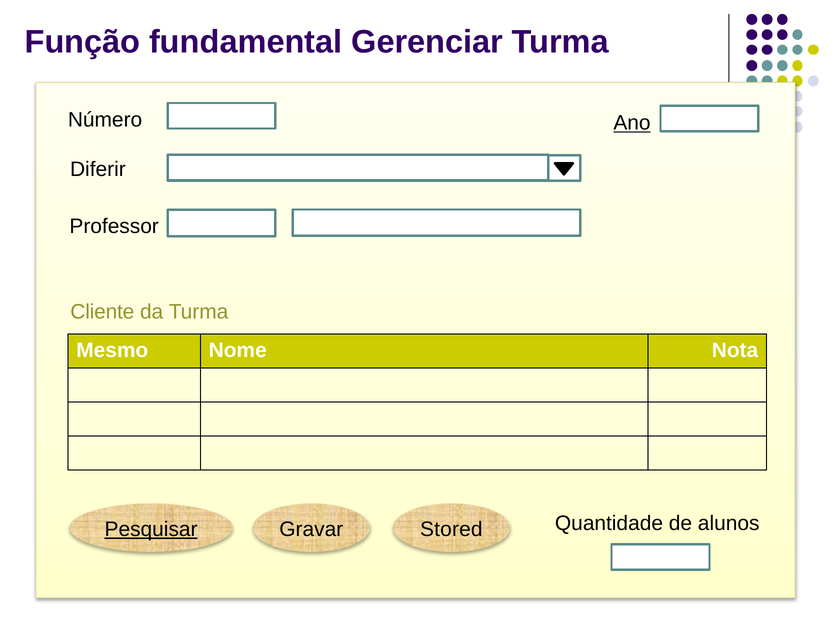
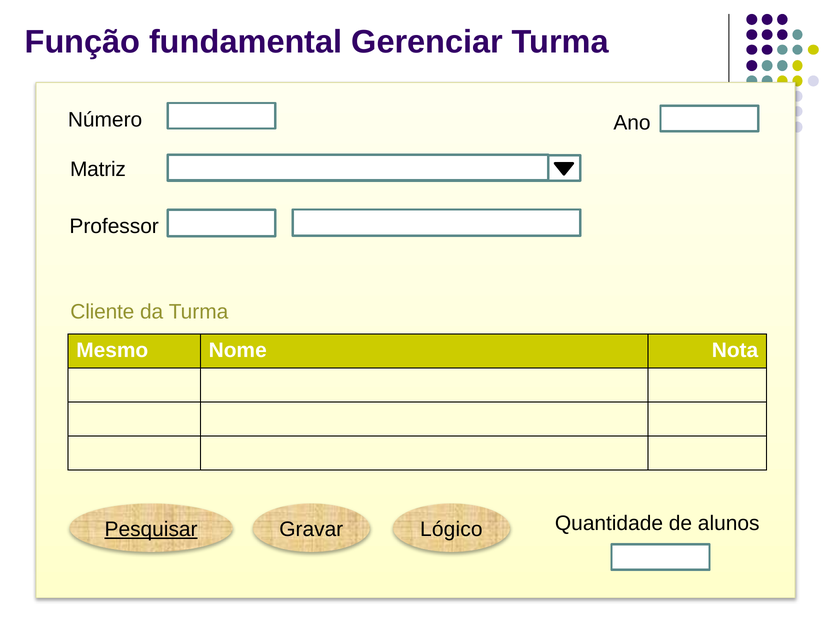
Ano underline: present -> none
Diferir: Diferir -> Matriz
Stored: Stored -> Lógico
